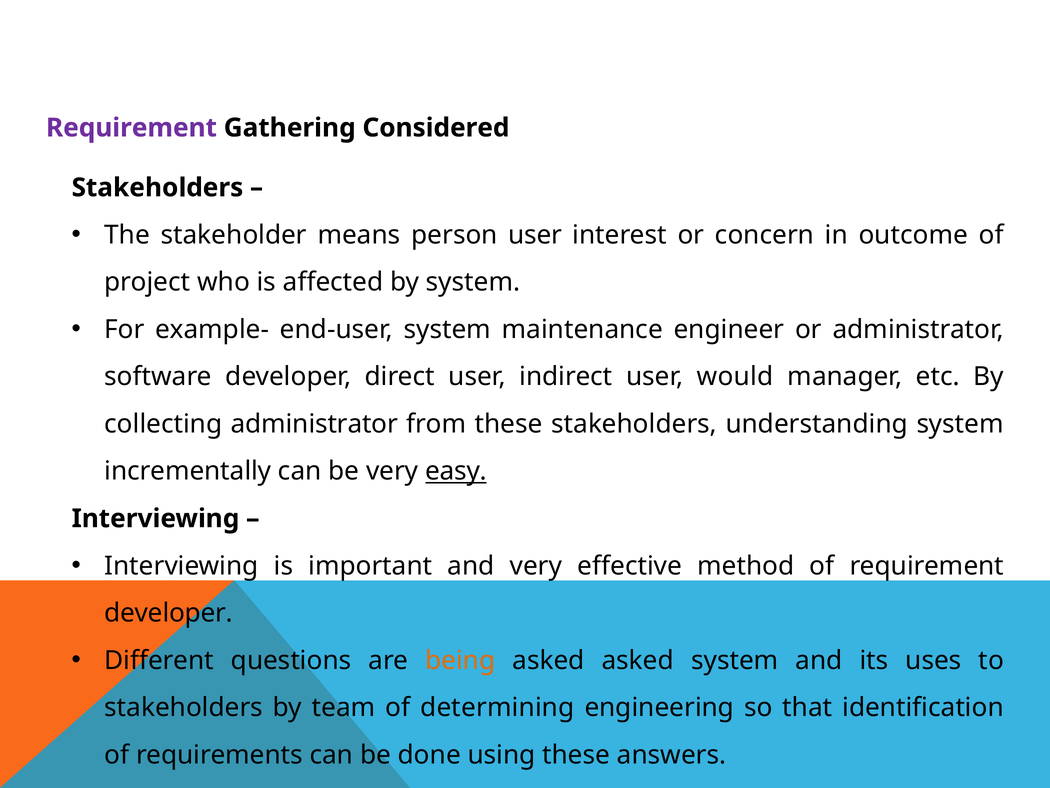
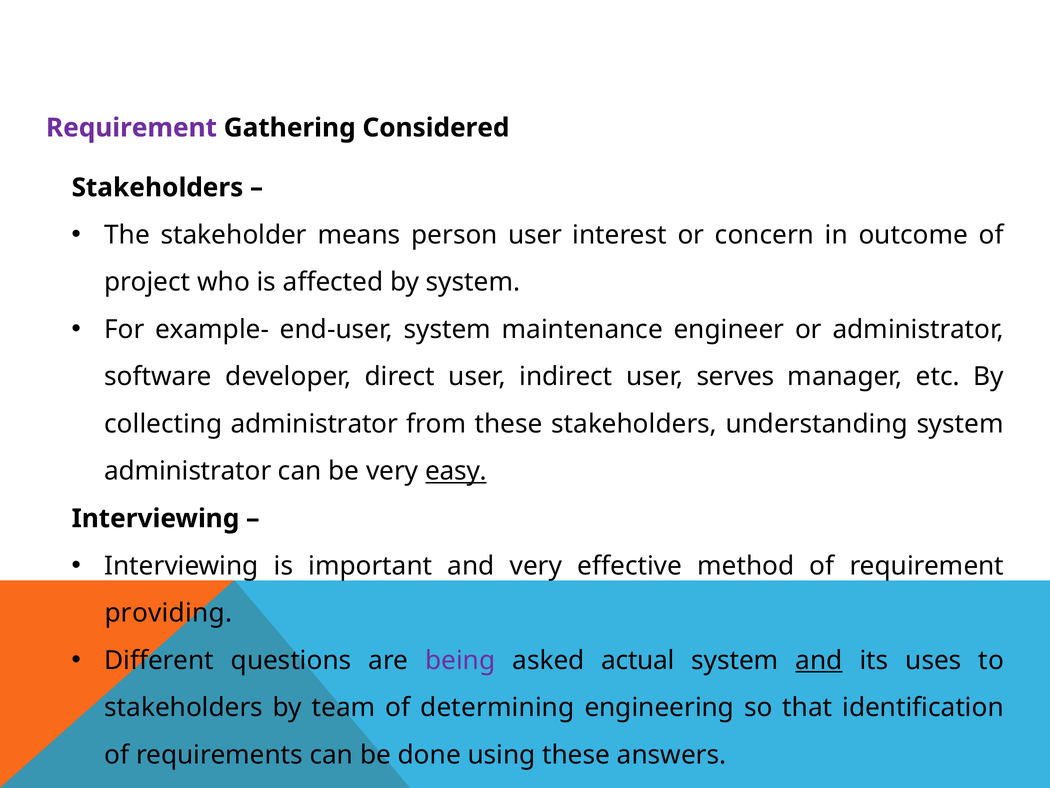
would: would -> serves
incrementally at (188, 471): incrementally -> administrator
developer at (169, 613): developer -> providing
being colour: orange -> purple
asked asked: asked -> actual
and at (819, 660) underline: none -> present
